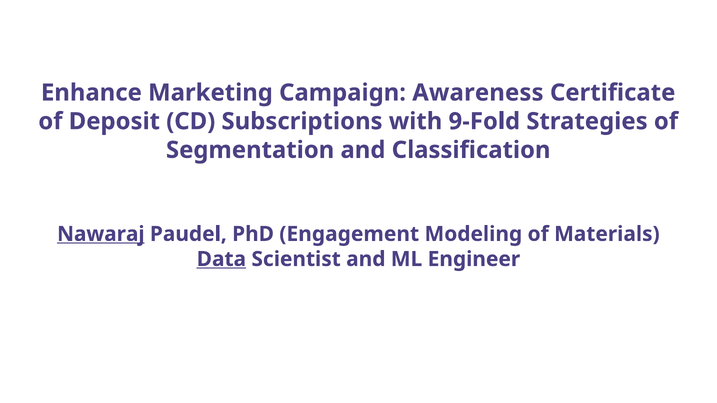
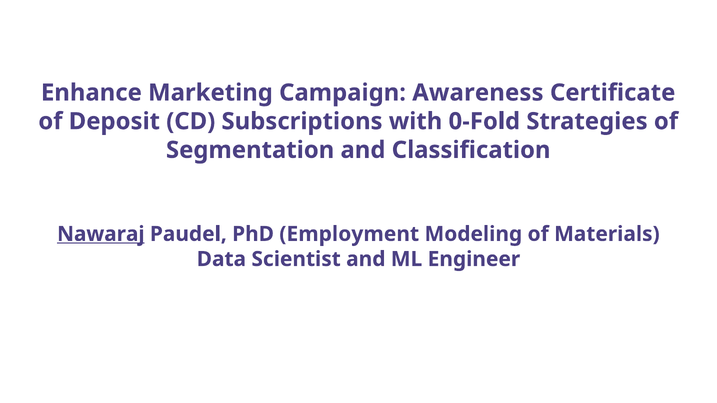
9-Fold: 9-Fold -> 0-Fold
Engagement: Engagement -> Employment
Data underline: present -> none
